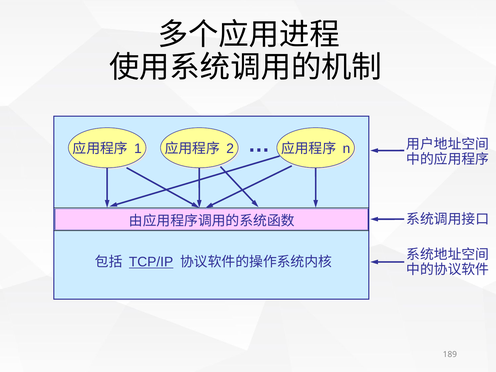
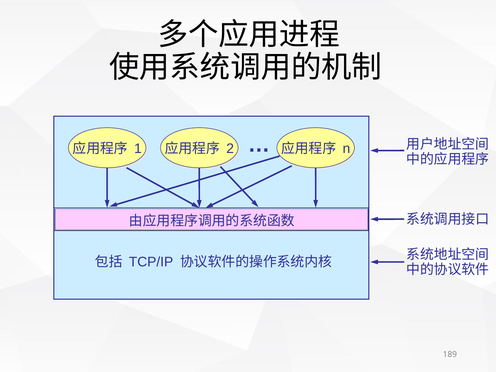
TCP/IP underline: present -> none
